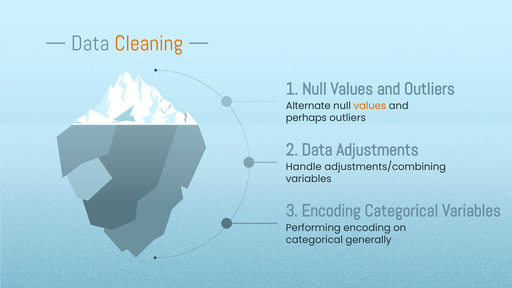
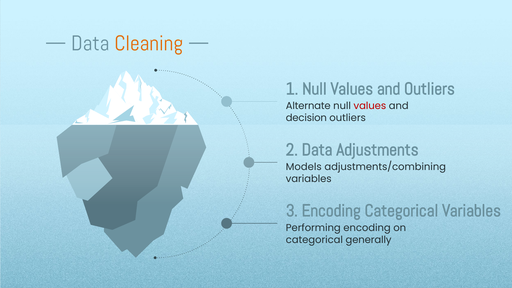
values at (370, 106) colour: orange -> red
perhaps: perhaps -> decision
Handle: Handle -> Models
